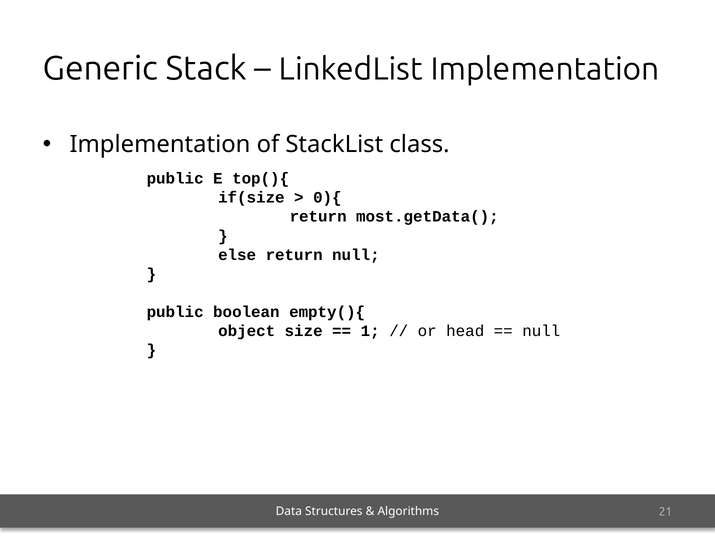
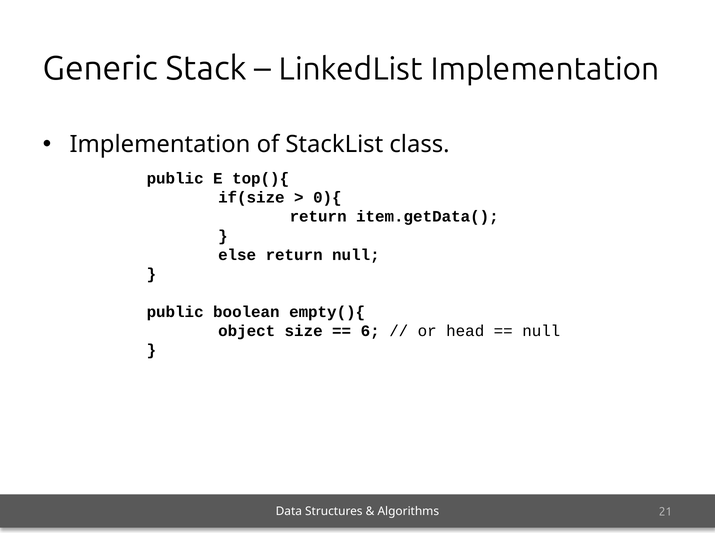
most.getData(: most.getData( -> item.getData(
1: 1 -> 6
